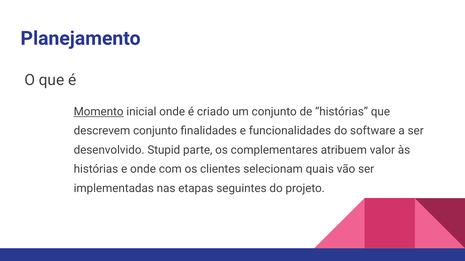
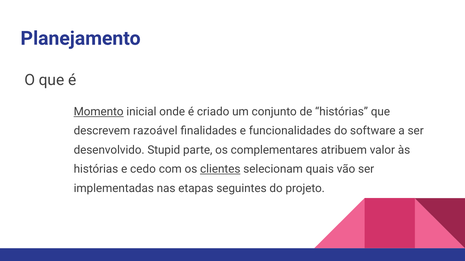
descrevem conjunto: conjunto -> razoável
e onde: onde -> cedo
clientes underline: none -> present
